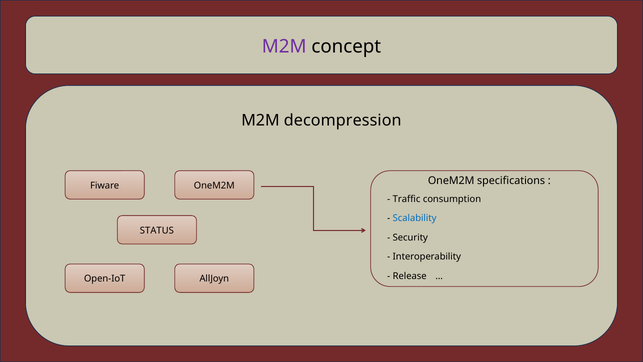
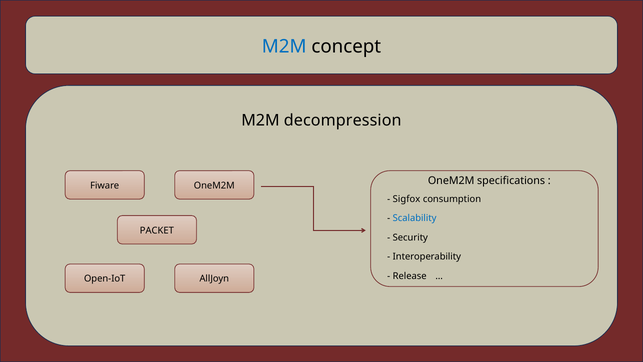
M2M at (284, 46) colour: purple -> blue
Traffic: Traffic -> Sigfox
STATUS: STATUS -> PACKET
